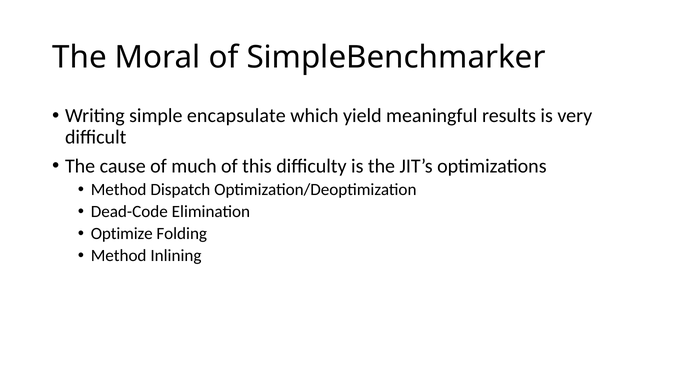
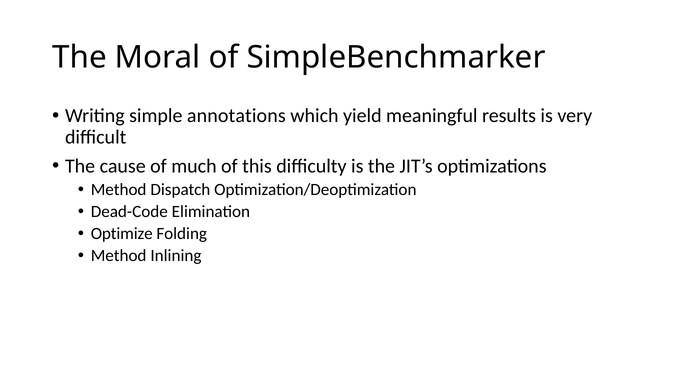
encapsulate: encapsulate -> annotations
